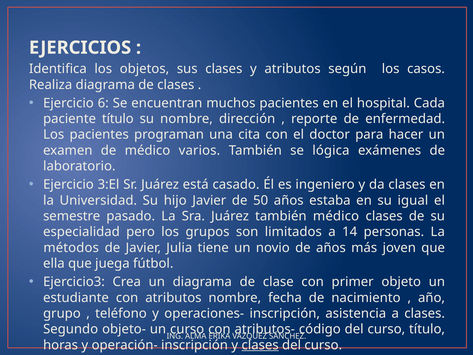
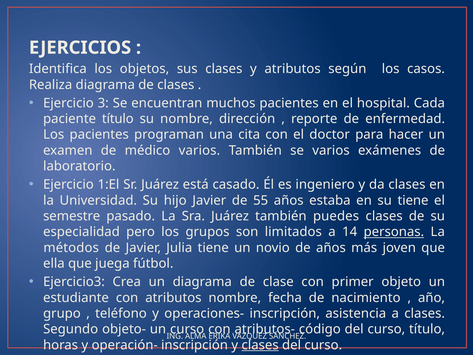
6: 6 -> 3
se lógica: lógica -> varios
3:El: 3:El -> 1:El
50: 50 -> 55
su igual: igual -> tiene
también médico: médico -> puedes
personas underline: none -> present
